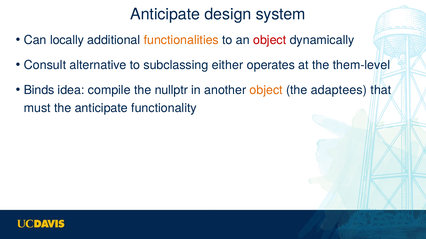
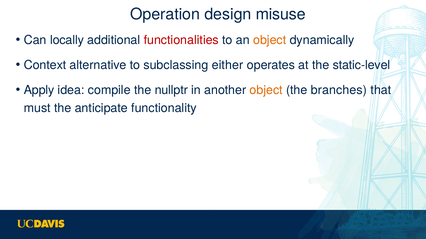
Anticipate at (165, 14): Anticipate -> Operation
system: system -> misuse
functionalities colour: orange -> red
object at (270, 40) colour: red -> orange
Consult: Consult -> Context
them-level: them-level -> static-level
Binds: Binds -> Apply
adaptees: adaptees -> branches
